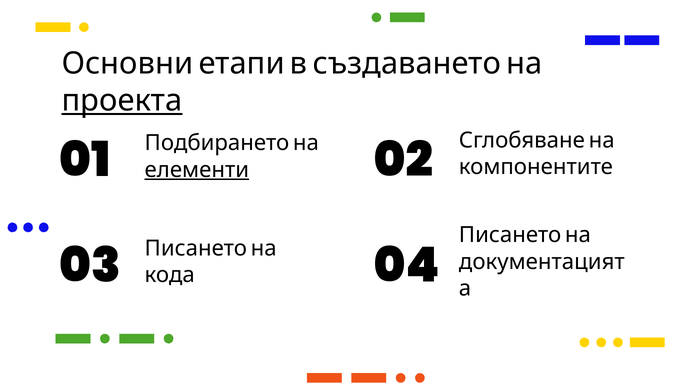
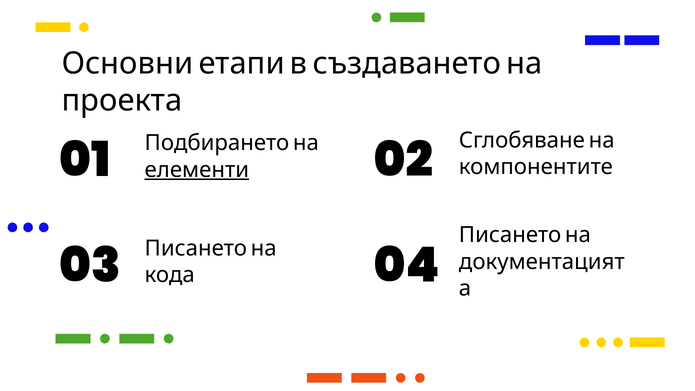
проекта underline: present -> none
